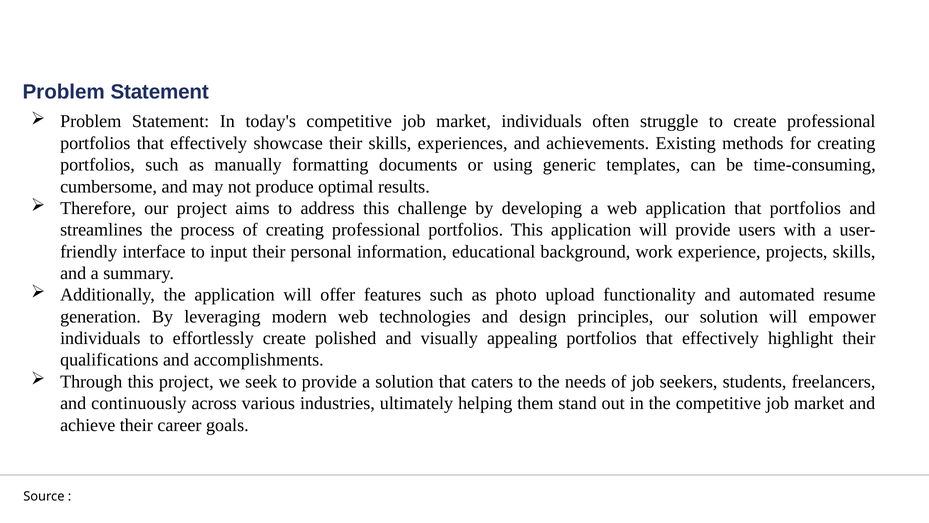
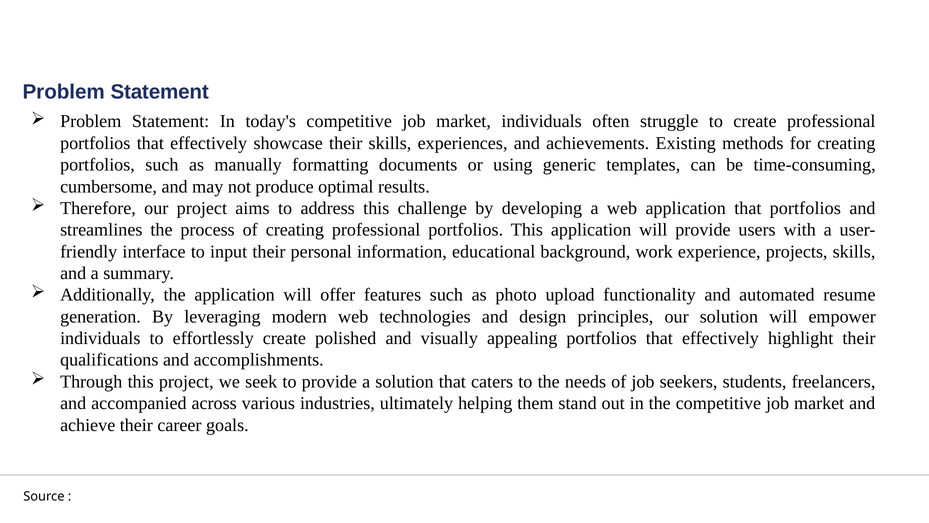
continuously: continuously -> accompanied
